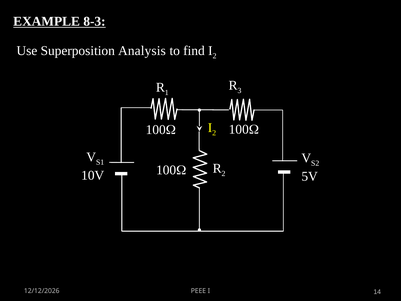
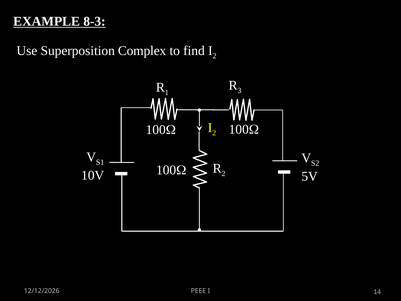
Analysis: Analysis -> Complex
